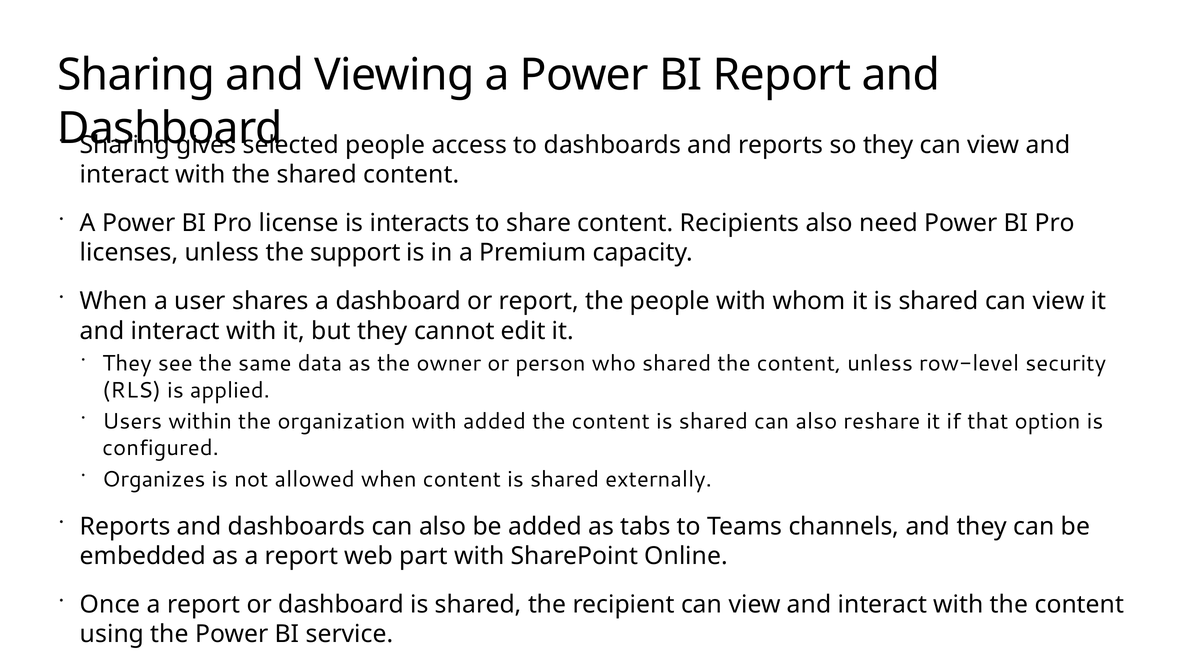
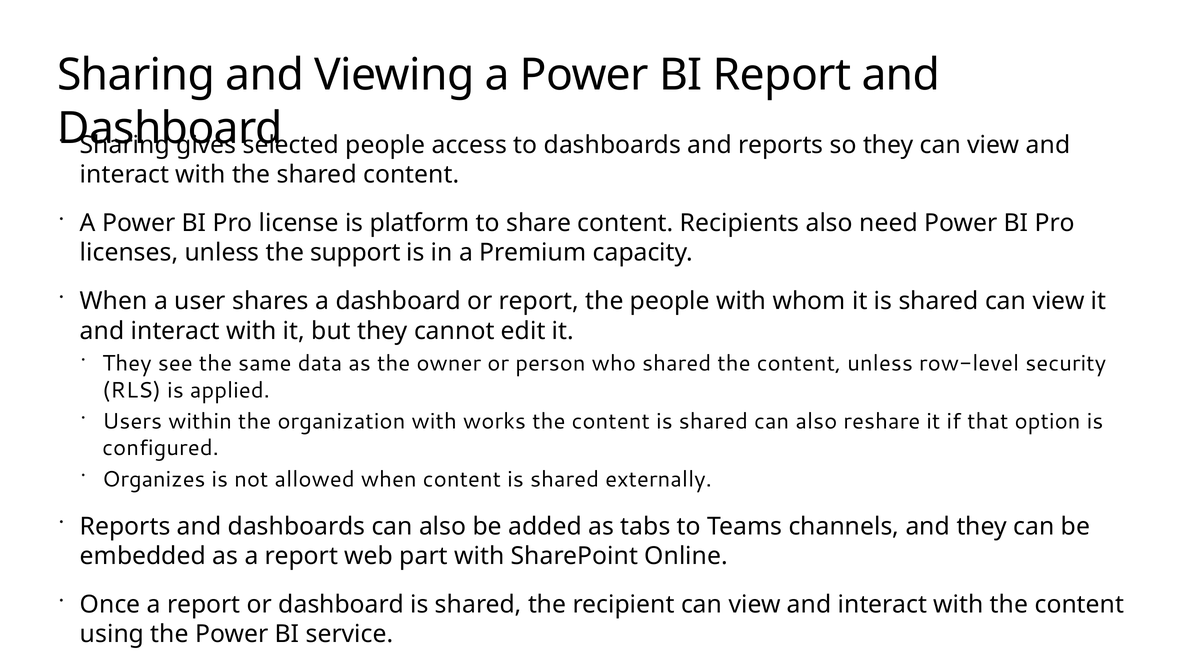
interacts: interacts -> platform
with added: added -> works
